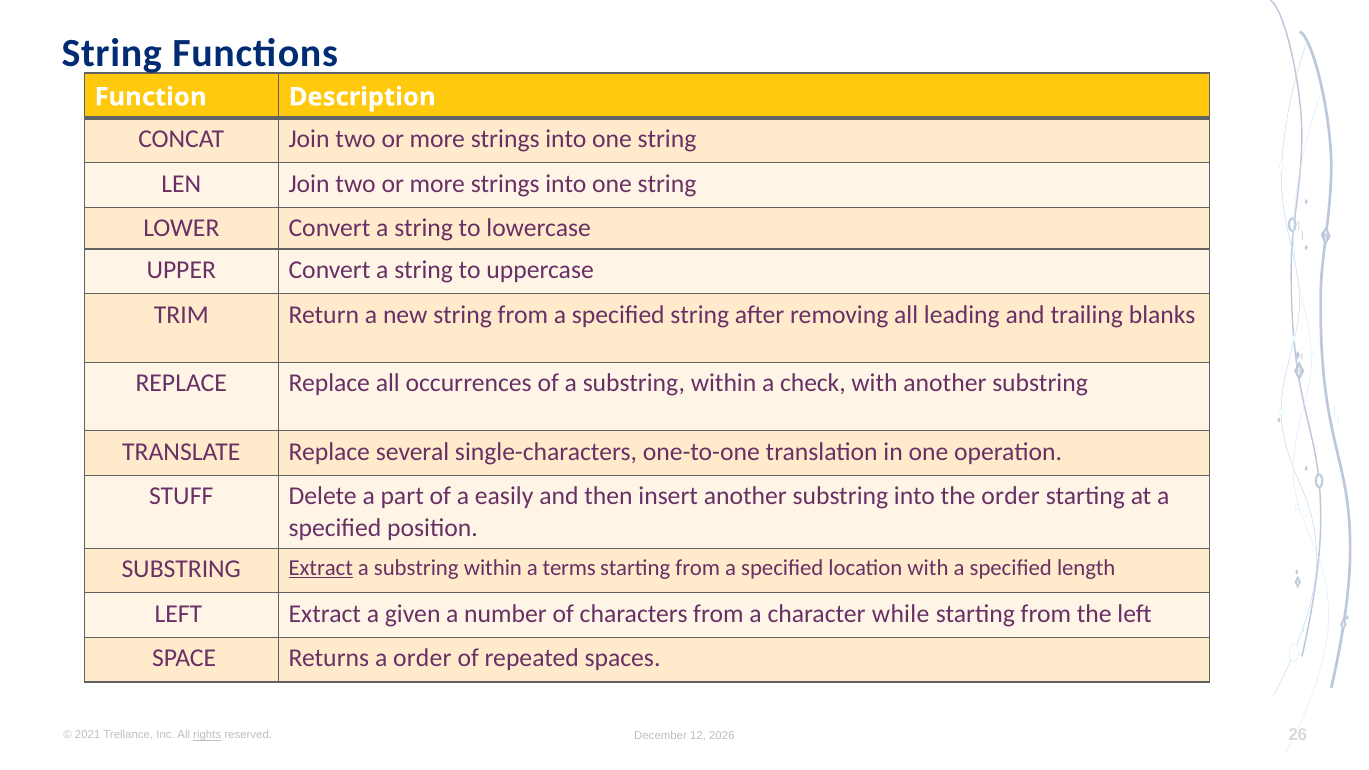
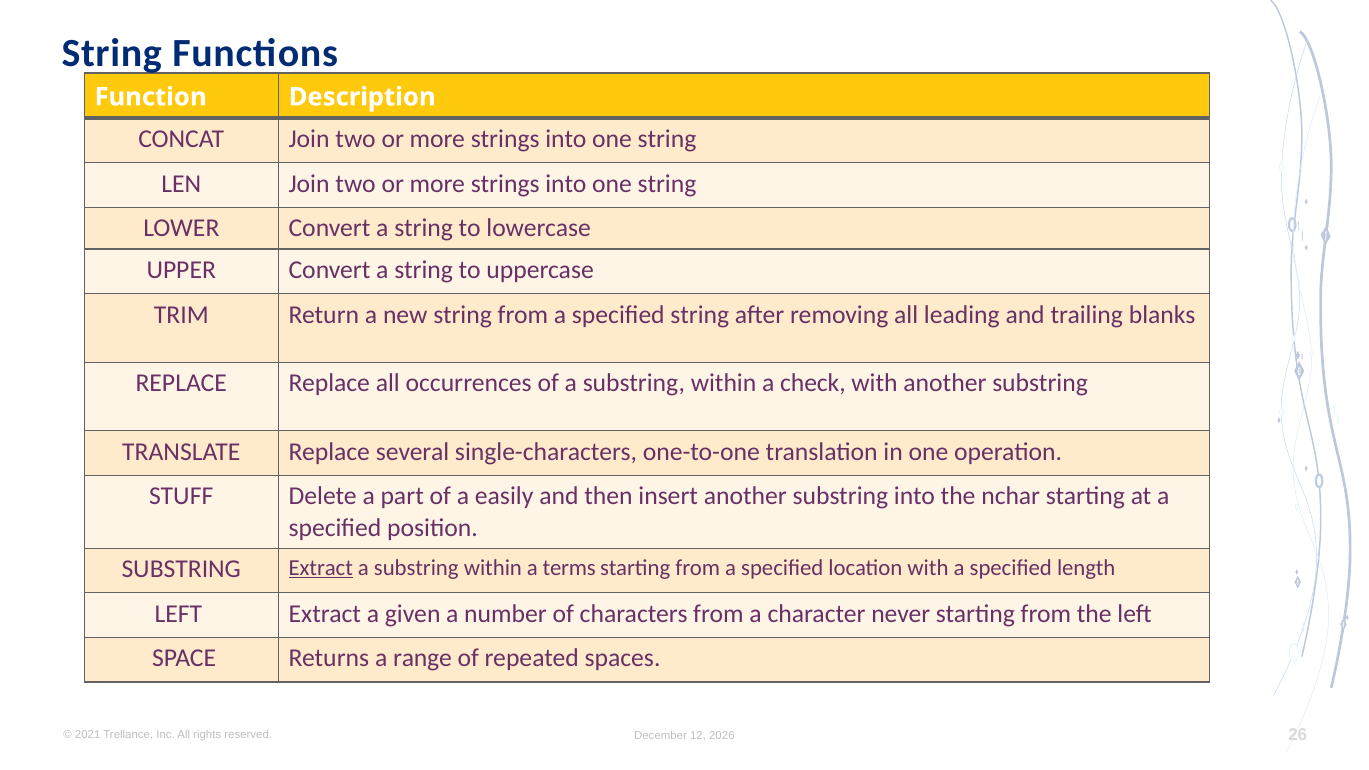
the order: order -> nchar
while: while -> never
a order: order -> range
rights underline: present -> none
